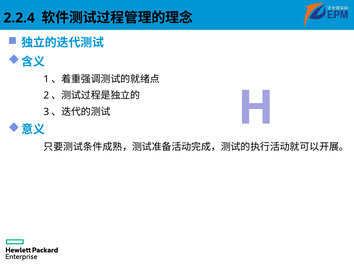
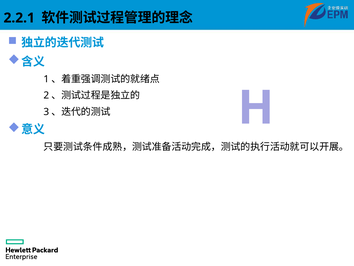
2.2.4: 2.2.4 -> 2.2.1
